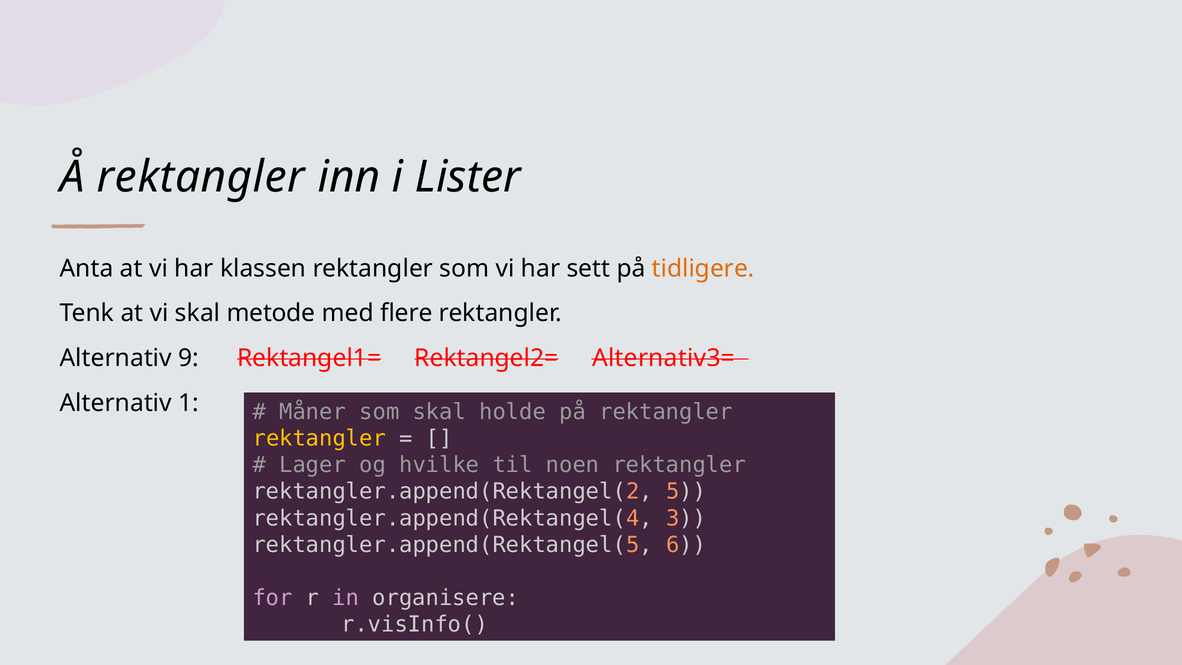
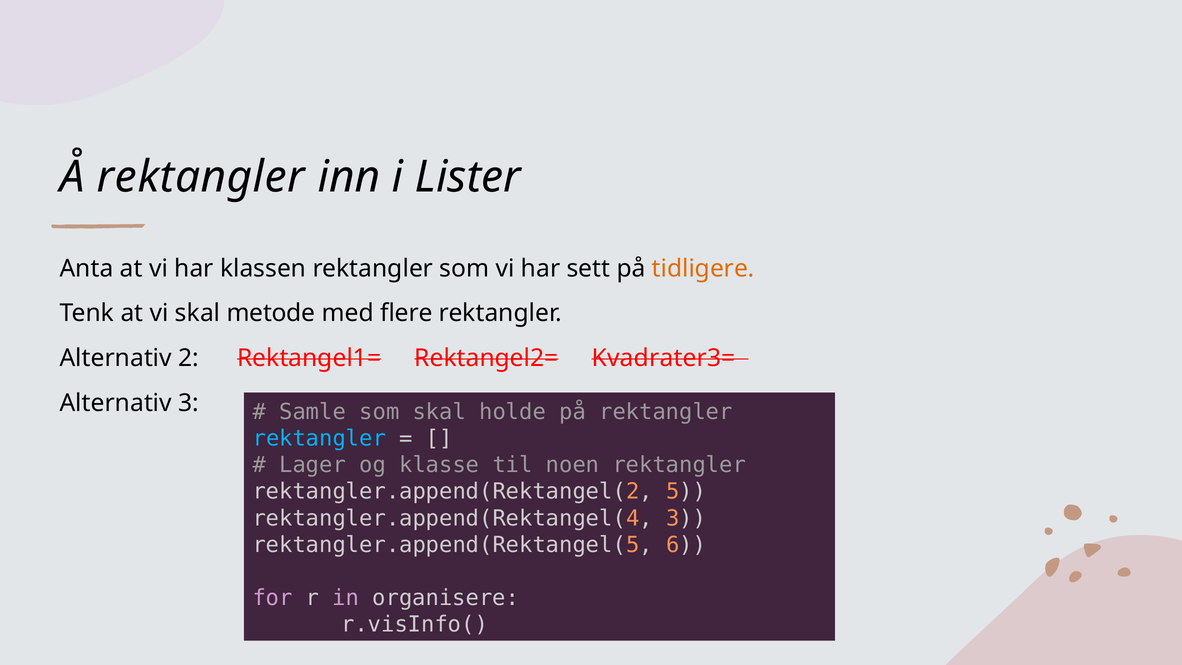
9: 9 -> 2
Alternativ3=: Alternativ3= -> Kvadrater3=
Alternativ 1: 1 -> 3
Måner: Måner -> Samle
rektangler at (319, 438) colour: yellow -> light blue
hvilke: hvilke -> klasse
